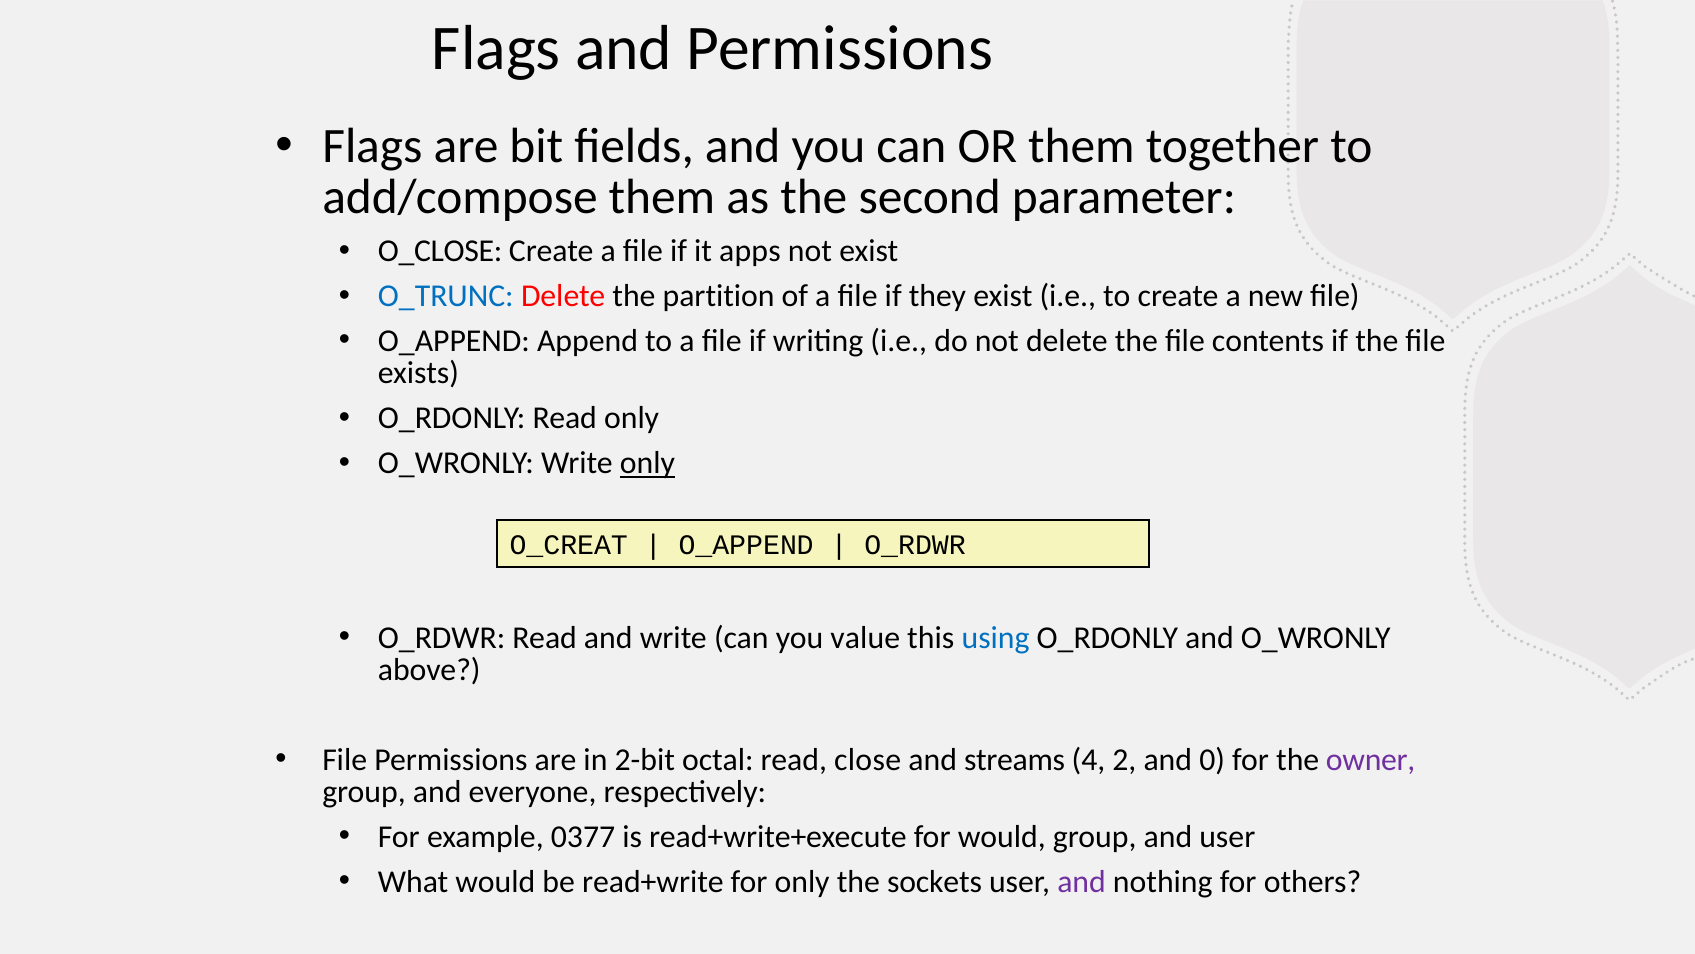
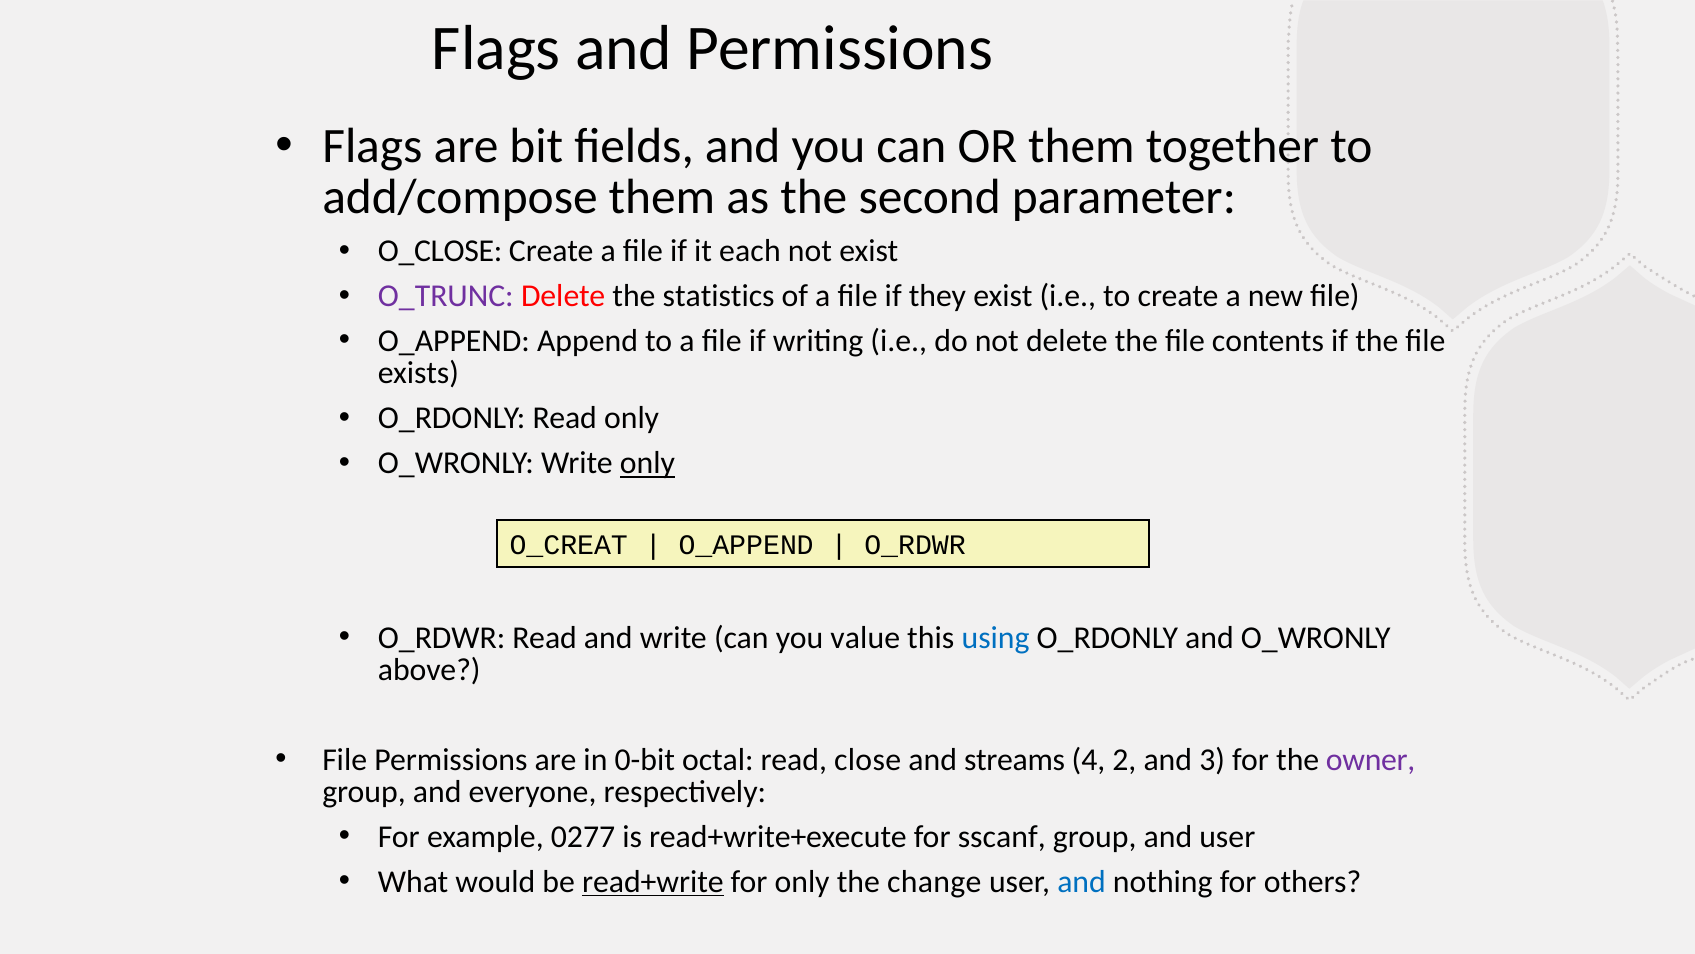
apps: apps -> each
O_TRUNC colour: blue -> purple
partition: partition -> statistics
2-bit: 2-bit -> 0-bit
0: 0 -> 3
0377: 0377 -> 0277
for would: would -> sscanf
read+write underline: none -> present
sockets: sockets -> change
and at (1082, 881) colour: purple -> blue
